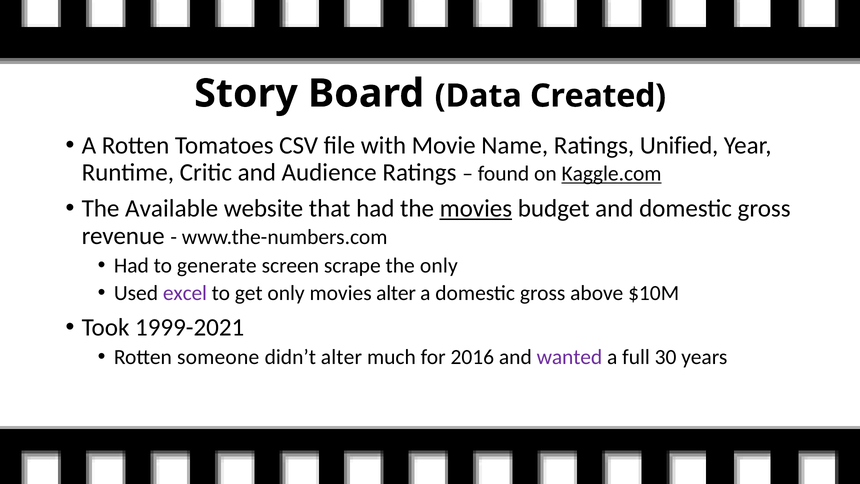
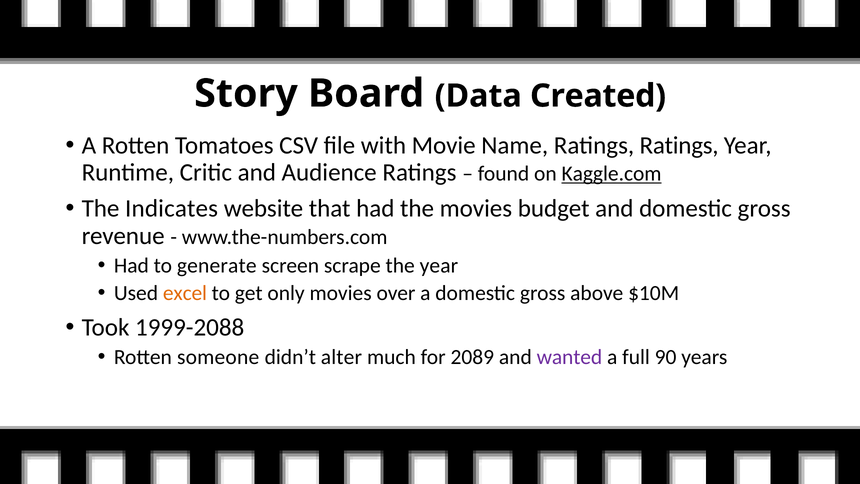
Ratings Unified: Unified -> Ratings
Available: Available -> Indicates
movies at (476, 209) underline: present -> none
the only: only -> year
excel colour: purple -> orange
movies alter: alter -> over
1999-2021: 1999-2021 -> 1999-2088
2016: 2016 -> 2089
30: 30 -> 90
